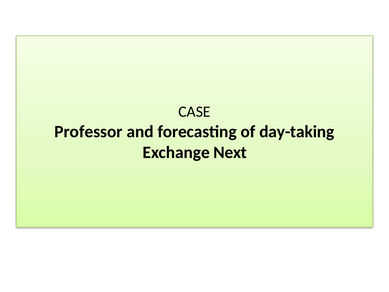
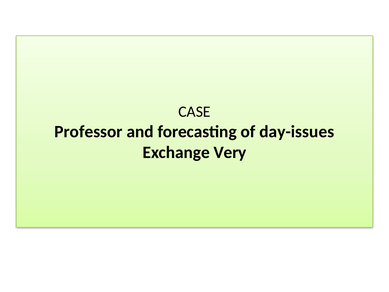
day-taking: day-taking -> day-issues
Next: Next -> Very
